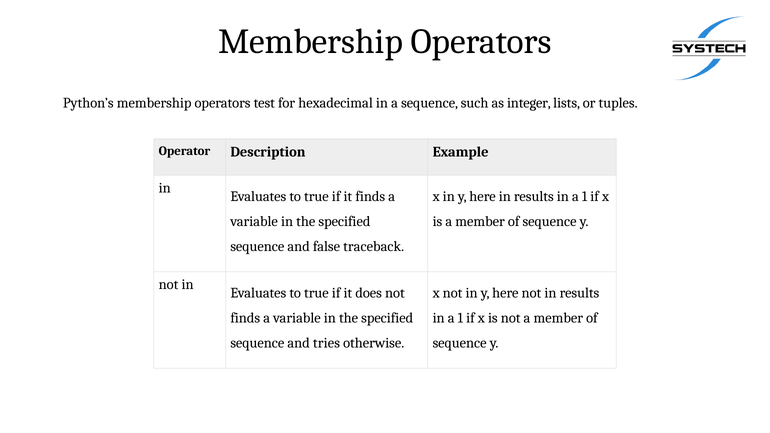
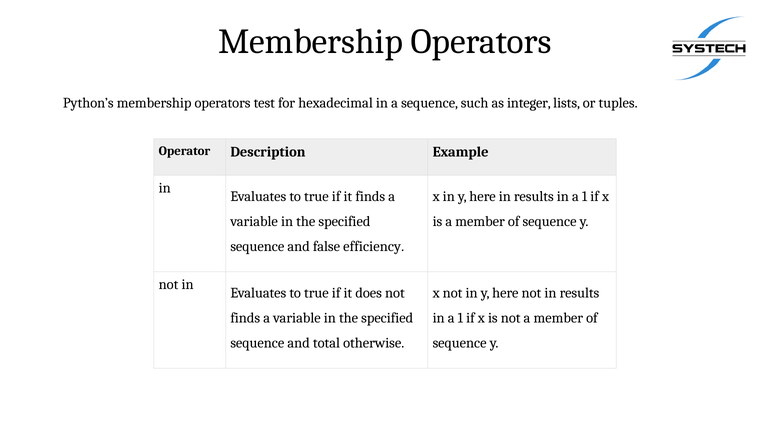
traceback: traceback -> efficiency
tries: tries -> total
